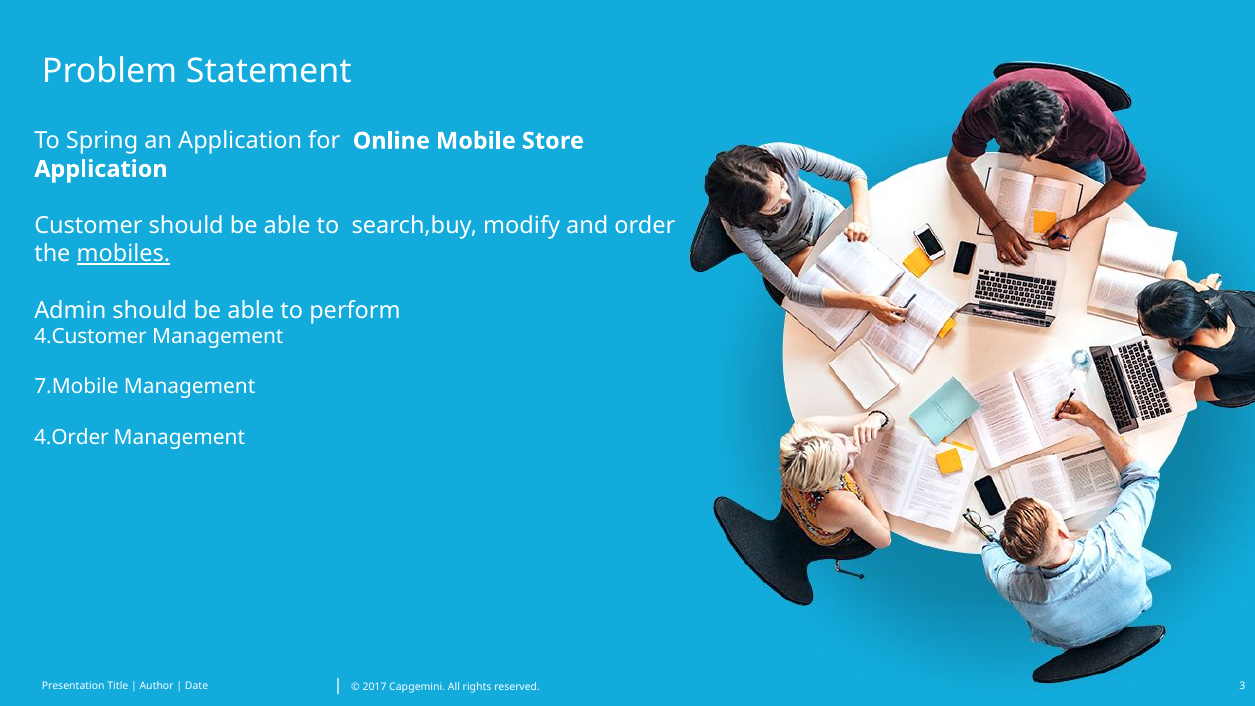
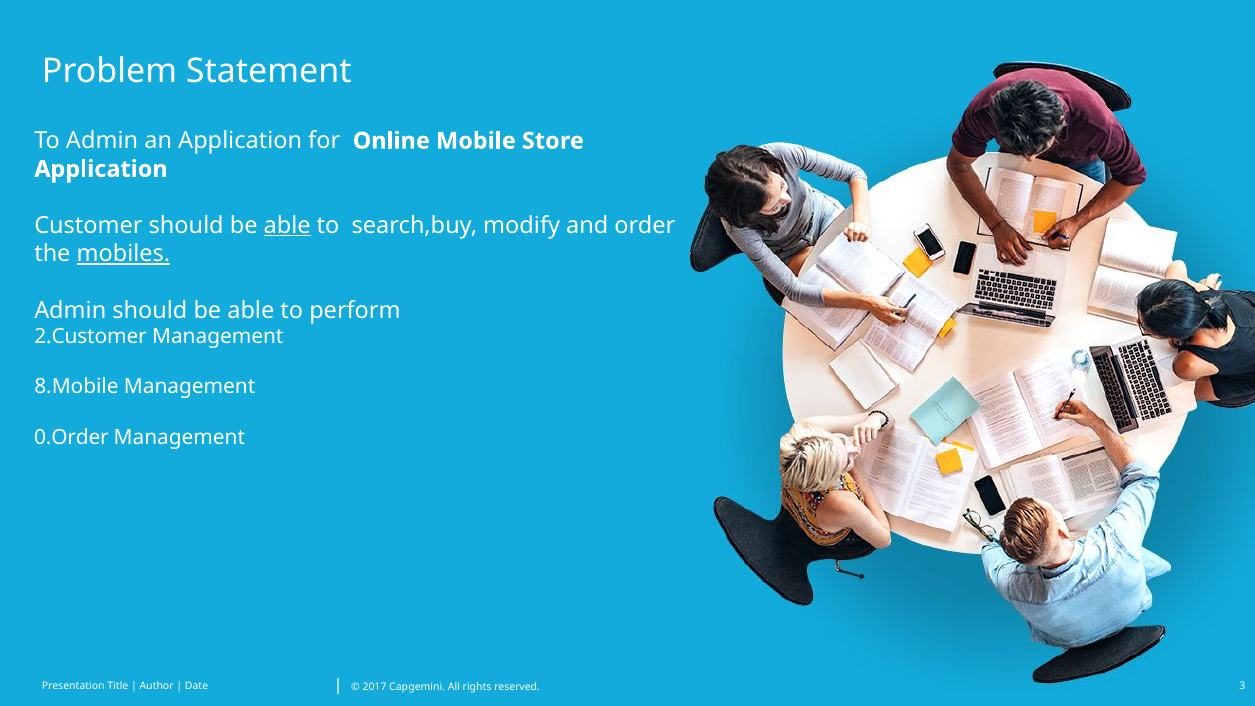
To Spring: Spring -> Admin
able at (287, 226) underline: none -> present
4.Customer: 4.Customer -> 2.Customer
7.Mobile: 7.Mobile -> 8.Mobile
4.Order: 4.Order -> 0.Order
